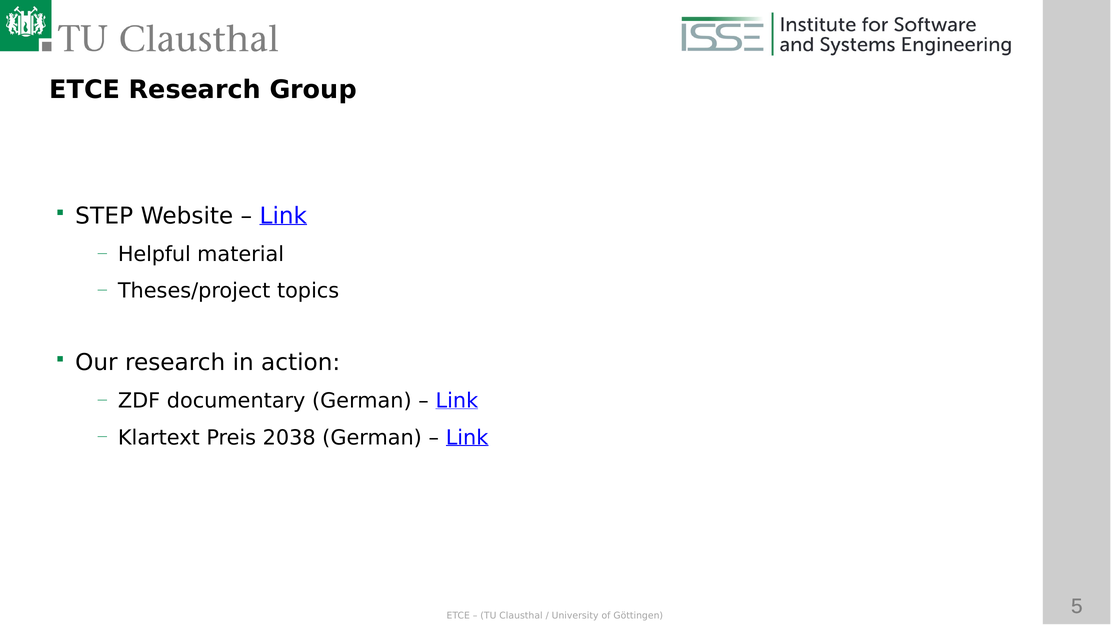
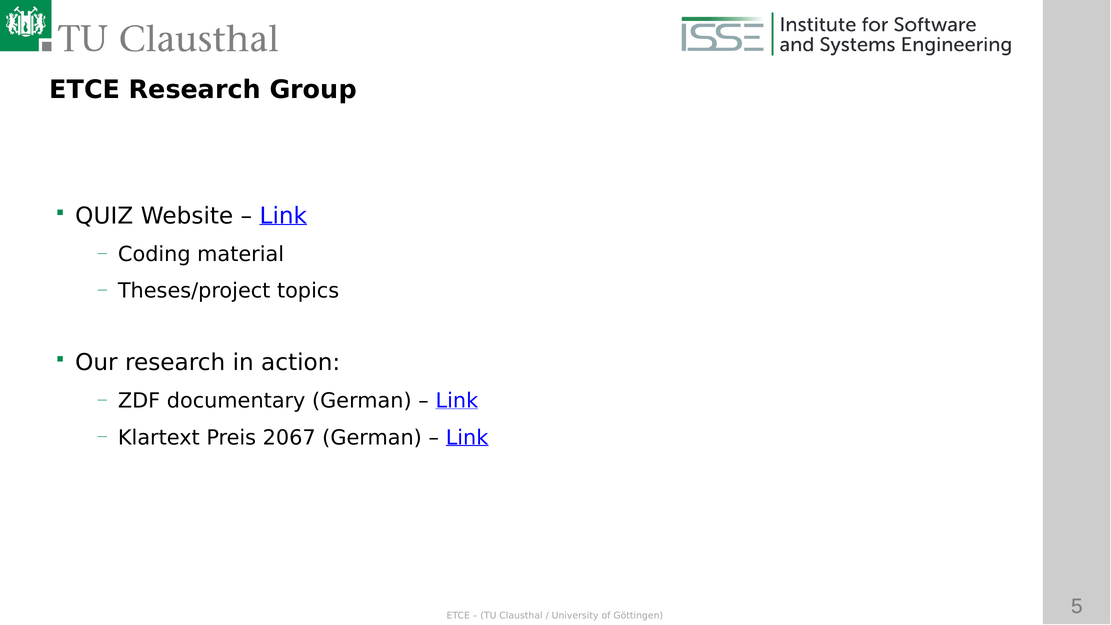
STEP: STEP -> QUIZ
Helpful: Helpful -> Coding
2038: 2038 -> 2067
